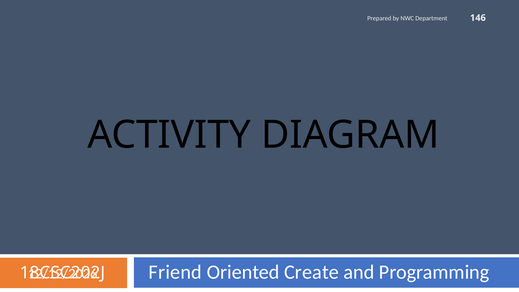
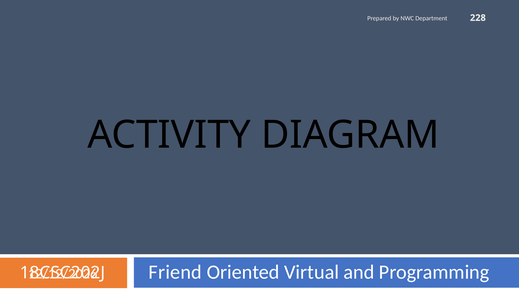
146: 146 -> 228
Create: Create -> Virtual
